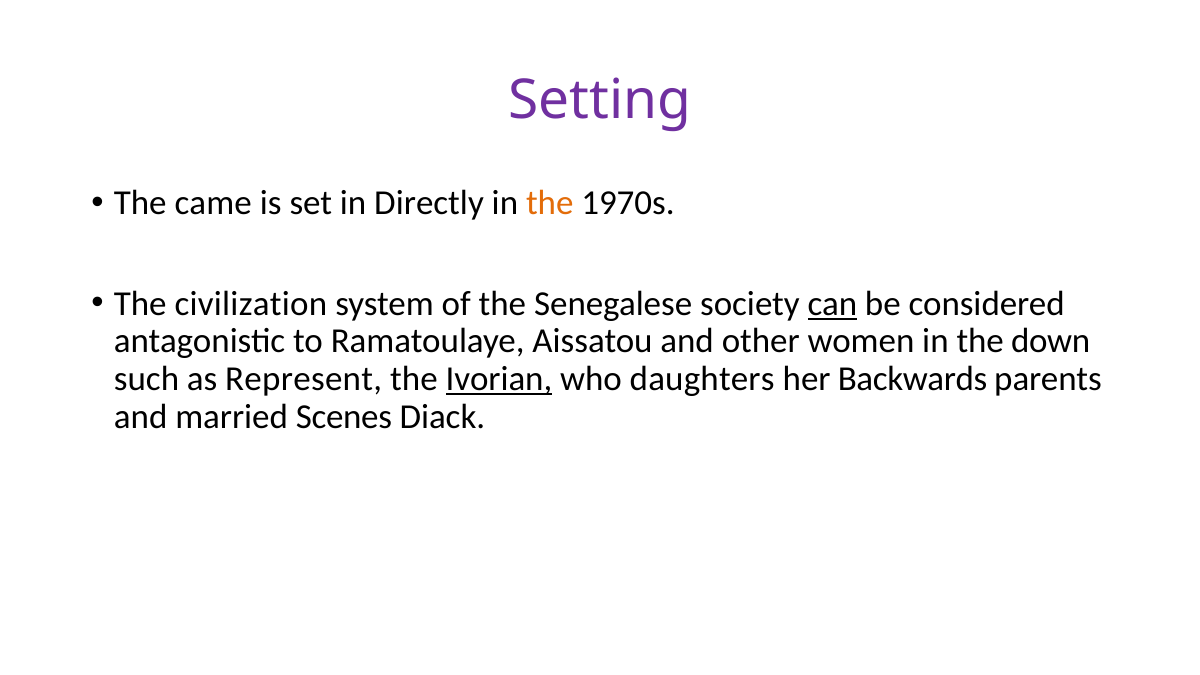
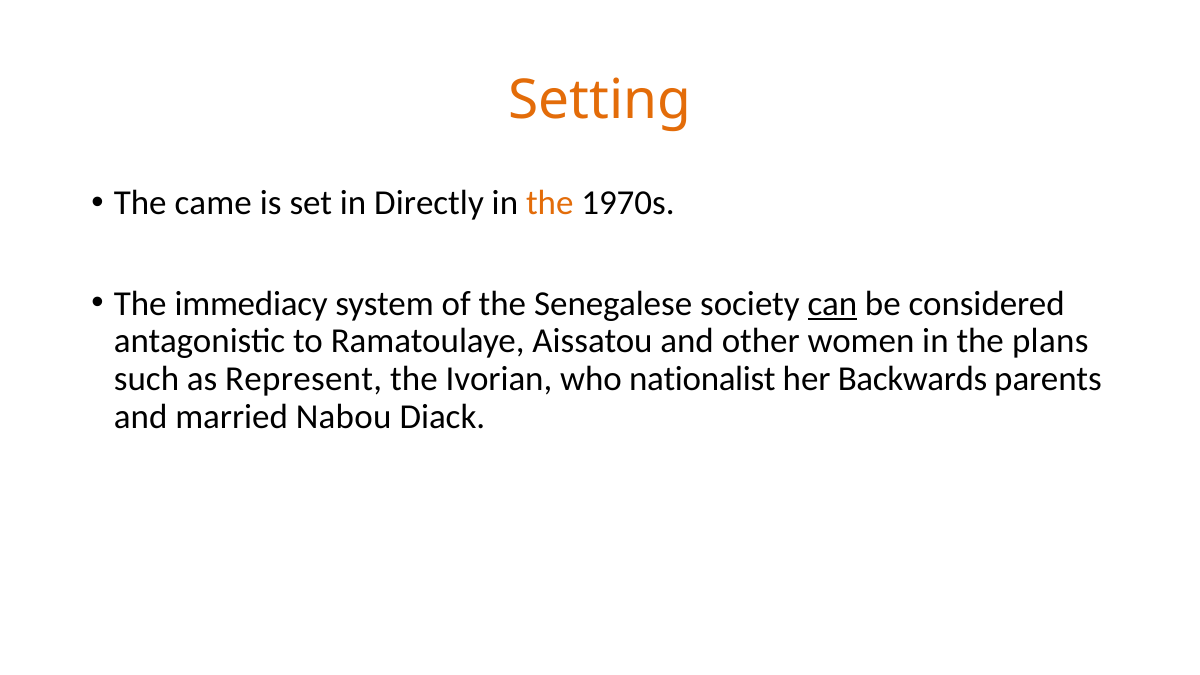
Setting colour: purple -> orange
civilization: civilization -> immediacy
down: down -> plans
Ivorian underline: present -> none
daughters: daughters -> nationalist
Scenes: Scenes -> Nabou
